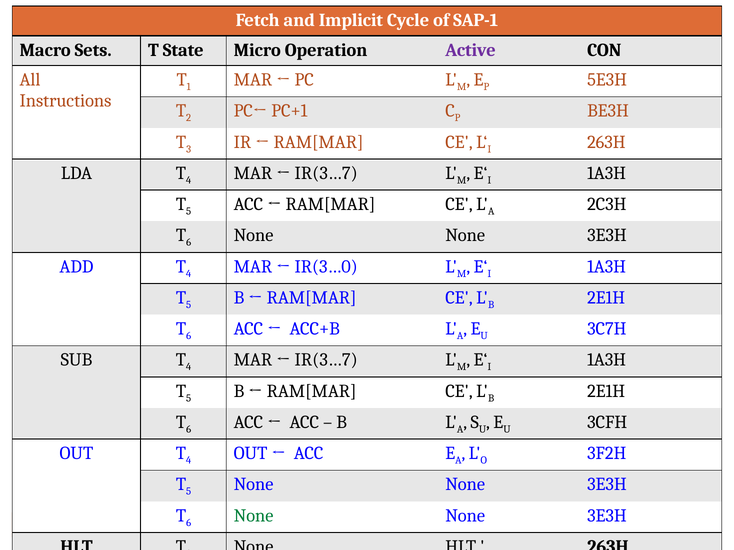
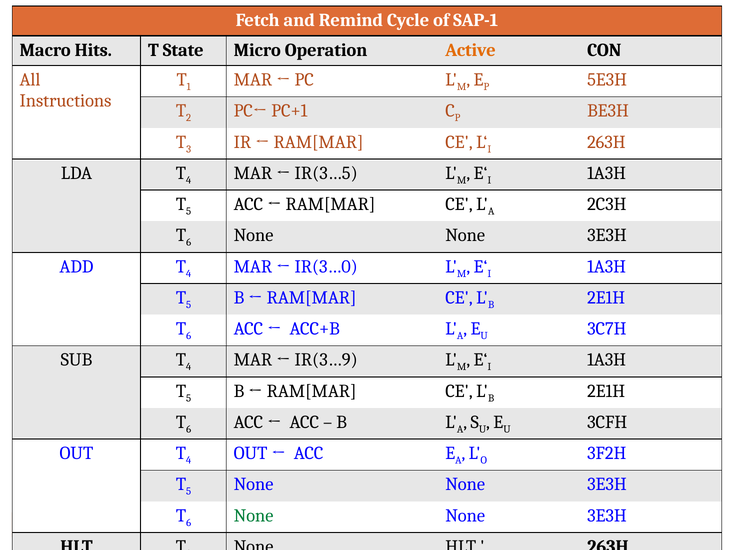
Implicit: Implicit -> Remind
Sets: Sets -> Hits
Active colour: purple -> orange
IR(3…7 at (326, 173): IR(3…7 -> IR(3…5
IR(3…7 at (326, 360): IR(3…7 -> IR(3…9
